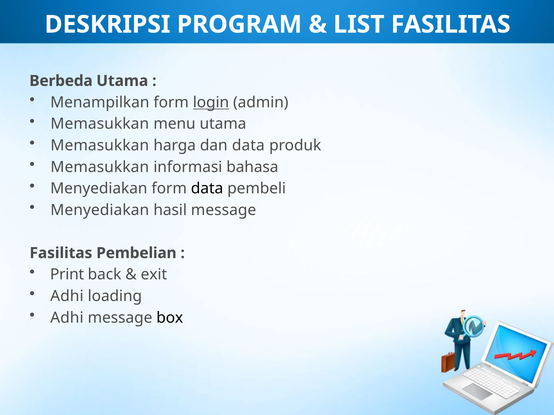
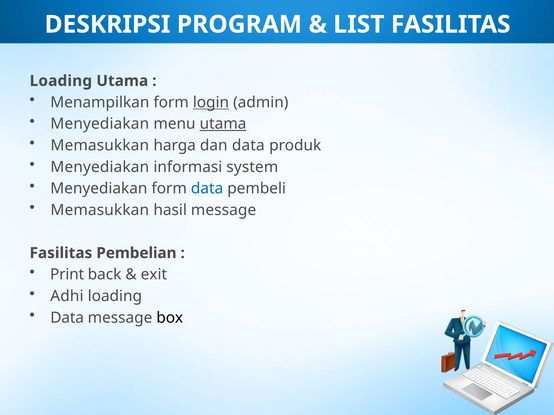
Berbeda at (61, 81): Berbeda -> Loading
Memasukkan at (100, 124): Memasukkan -> Menyediakan
utama at (223, 124) underline: none -> present
Memasukkan at (100, 167): Memasukkan -> Menyediakan
bahasa: bahasa -> system
data at (207, 189) colour: black -> blue
Menyediakan at (100, 210): Menyediakan -> Memasukkan
Adhi at (67, 318): Adhi -> Data
